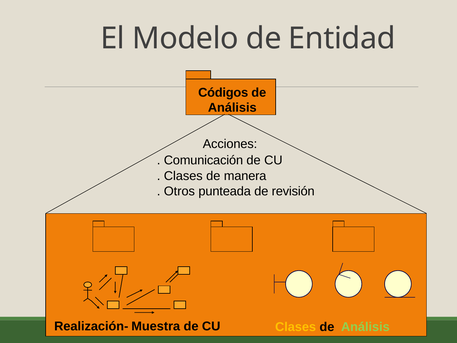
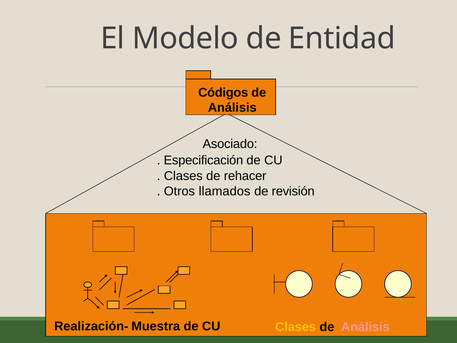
Acciones: Acciones -> Asociado
Comunicación: Comunicación -> Especificación
manera: manera -> rehacer
punteada: punteada -> llamados
Análisis at (365, 327) colour: light green -> pink
